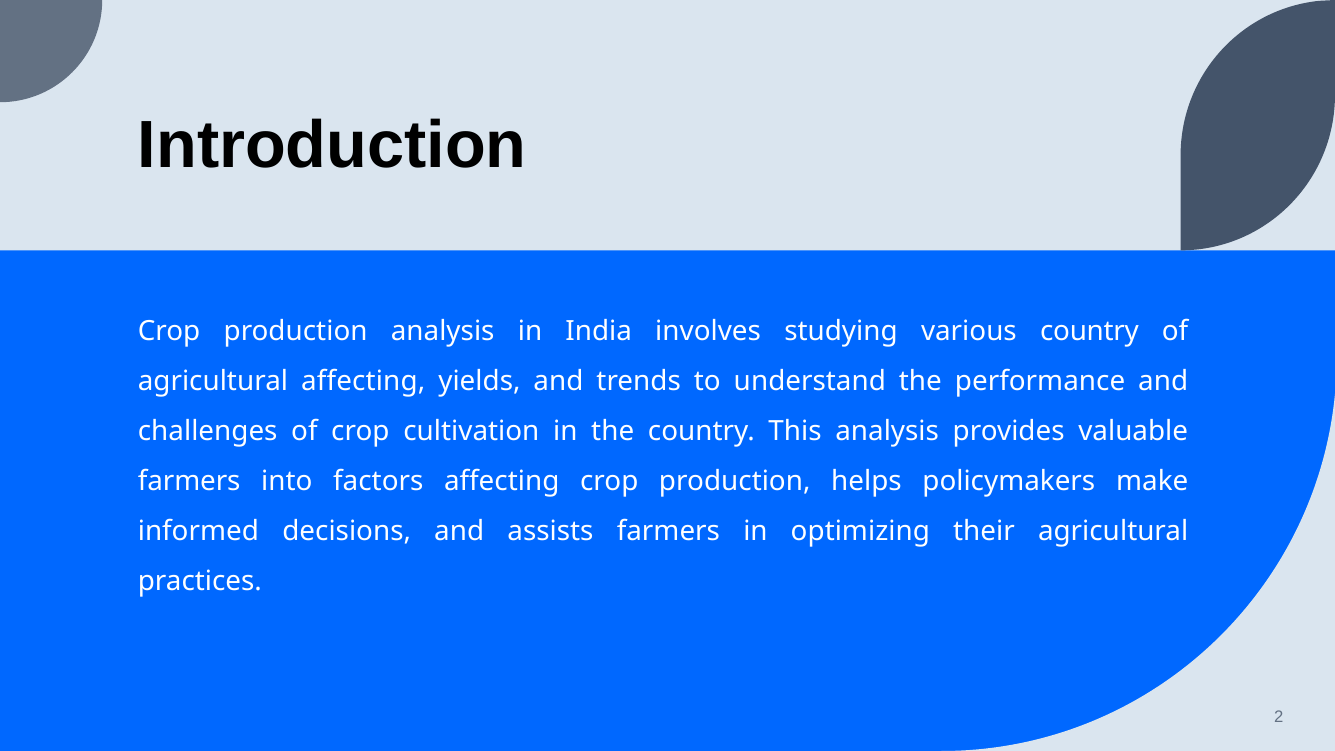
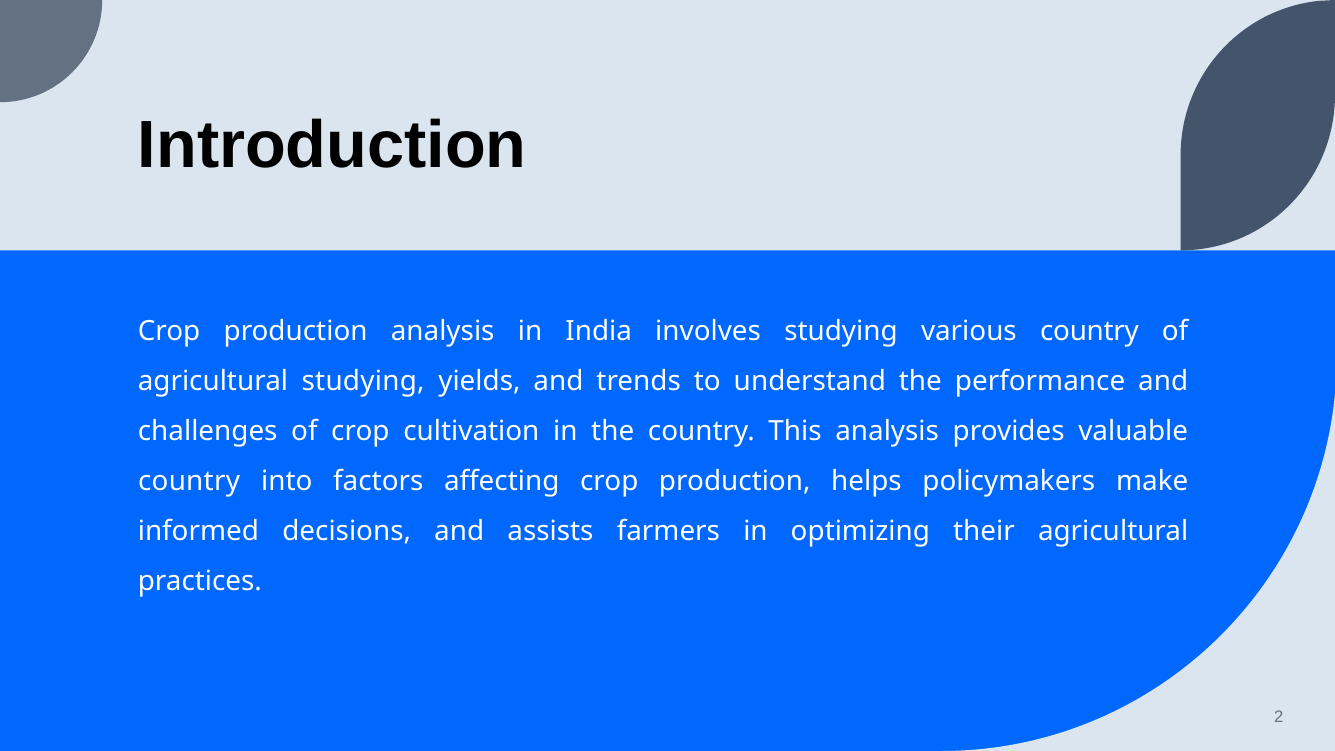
agricultural affecting: affecting -> studying
farmers at (189, 481): farmers -> country
